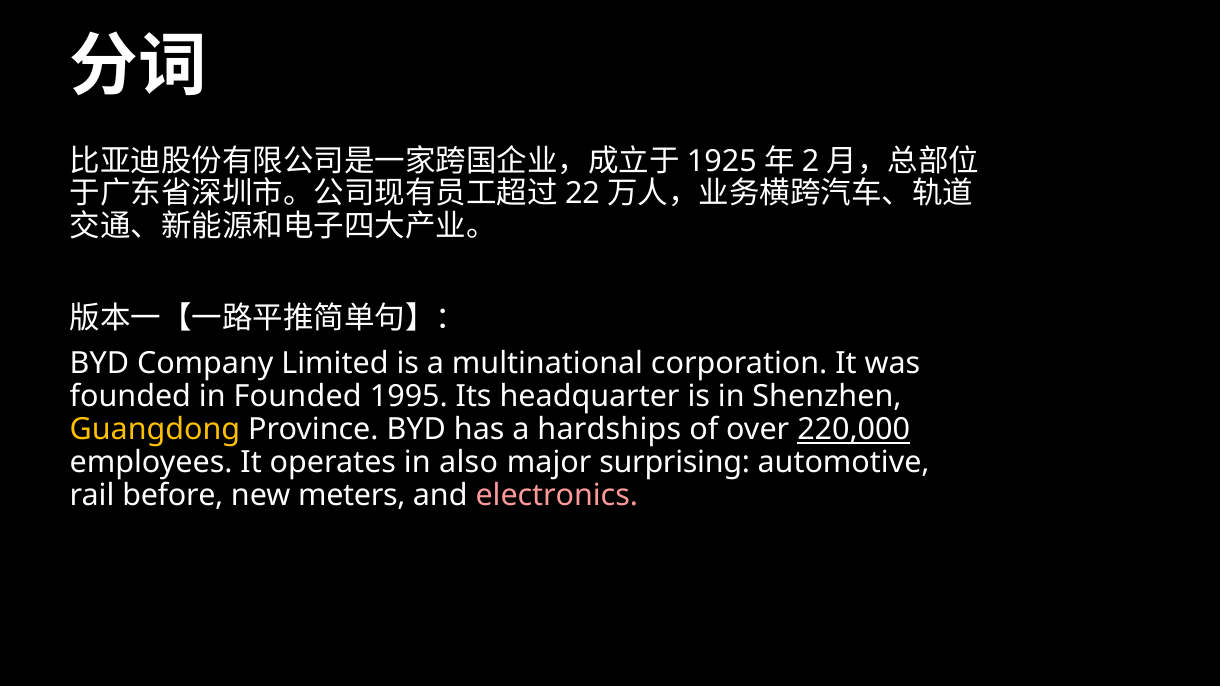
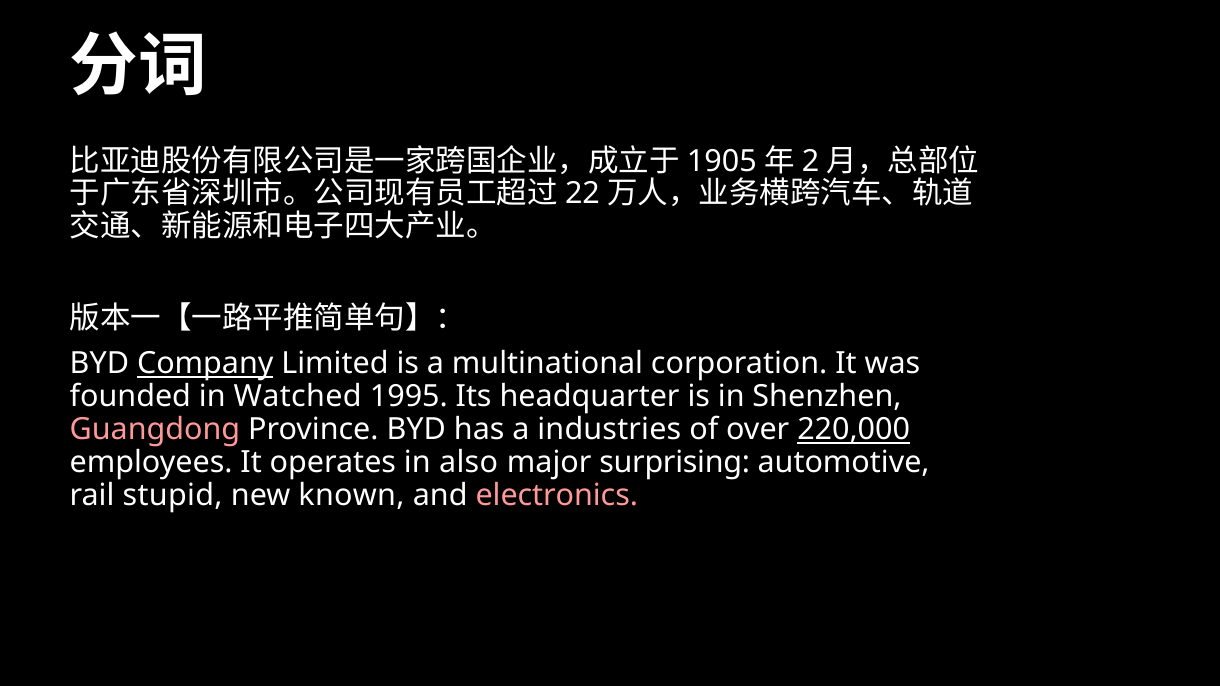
1925: 1925 -> 1905
Company underline: none -> present
in Founded: Founded -> Watched
Guangdong colour: yellow -> pink
hardships: hardships -> industries
before: before -> stupid
meters: meters -> known
